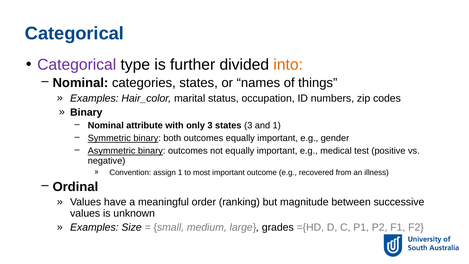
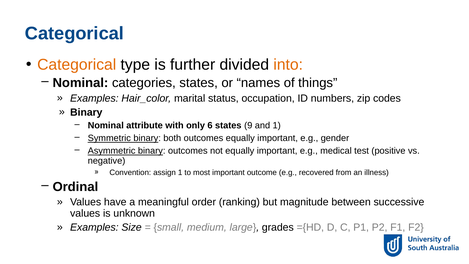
Categorical at (77, 65) colour: purple -> orange
only 3: 3 -> 6
states 3: 3 -> 9
